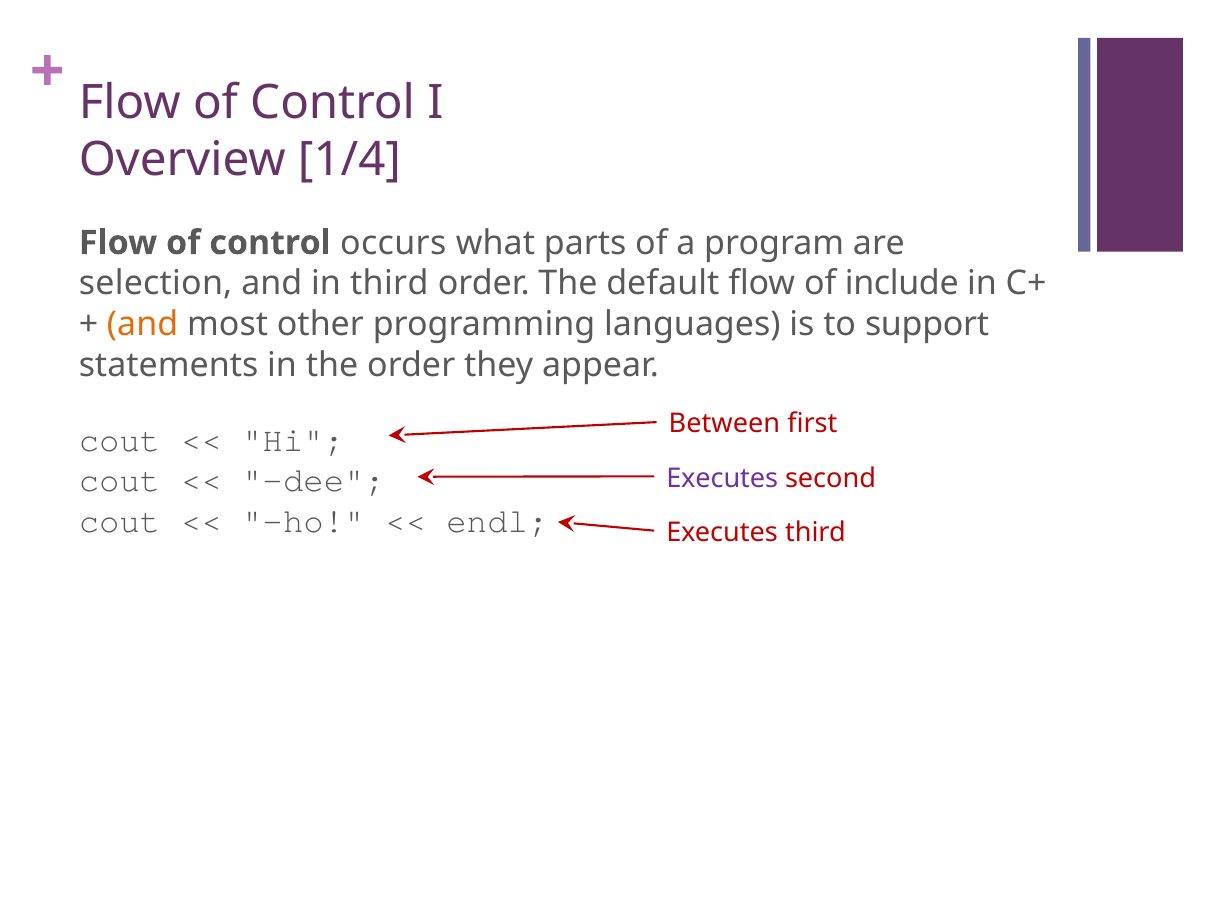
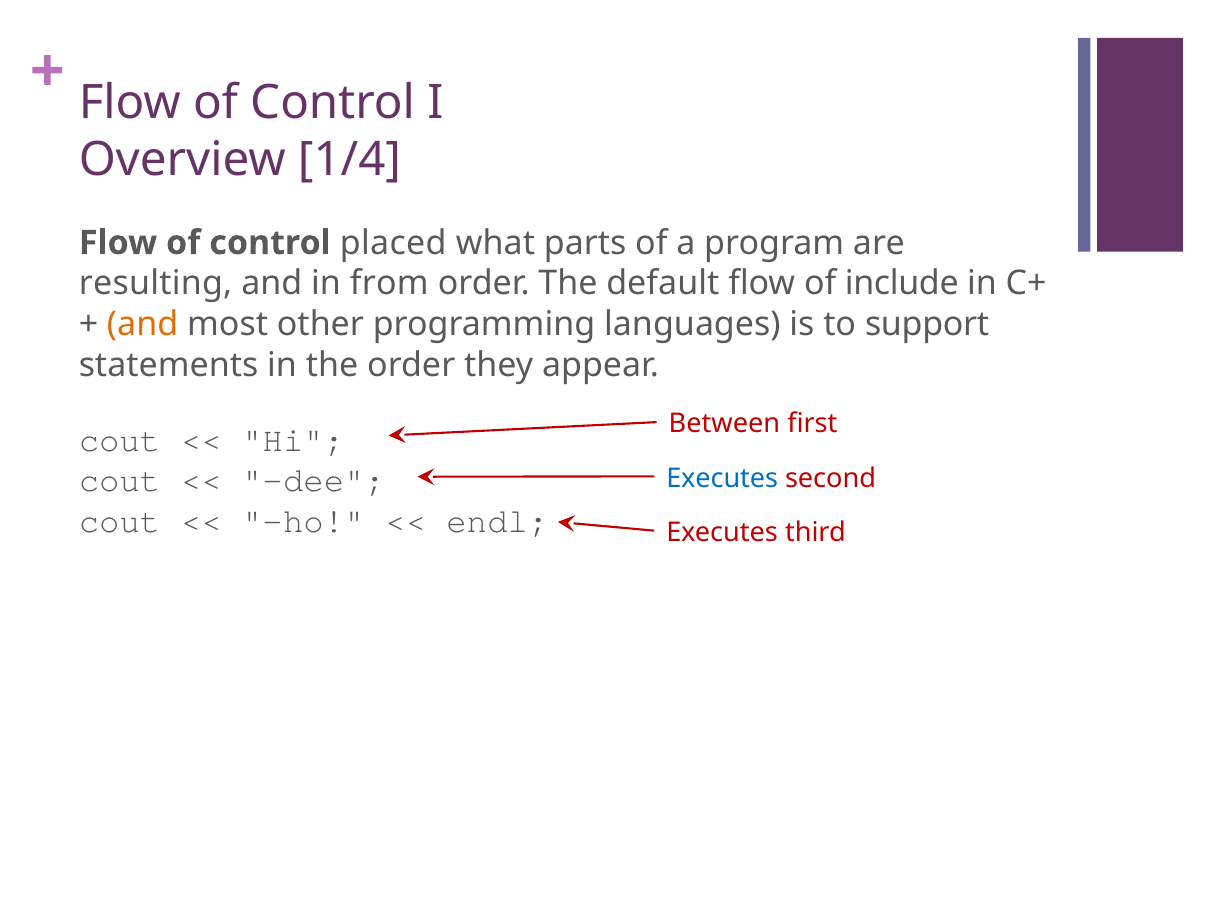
occurs: occurs -> placed
selection: selection -> resulting
in third: third -> from
Executes at (722, 478) colour: purple -> blue
